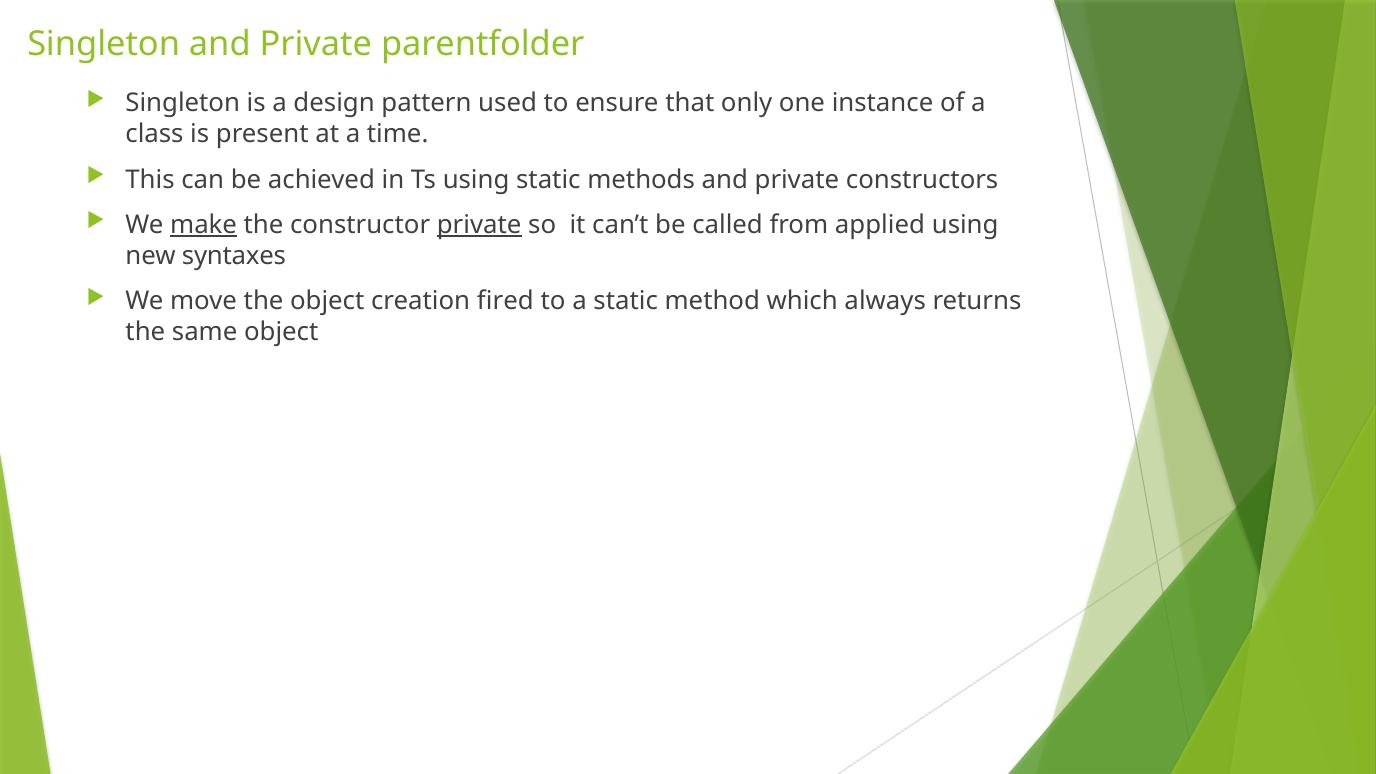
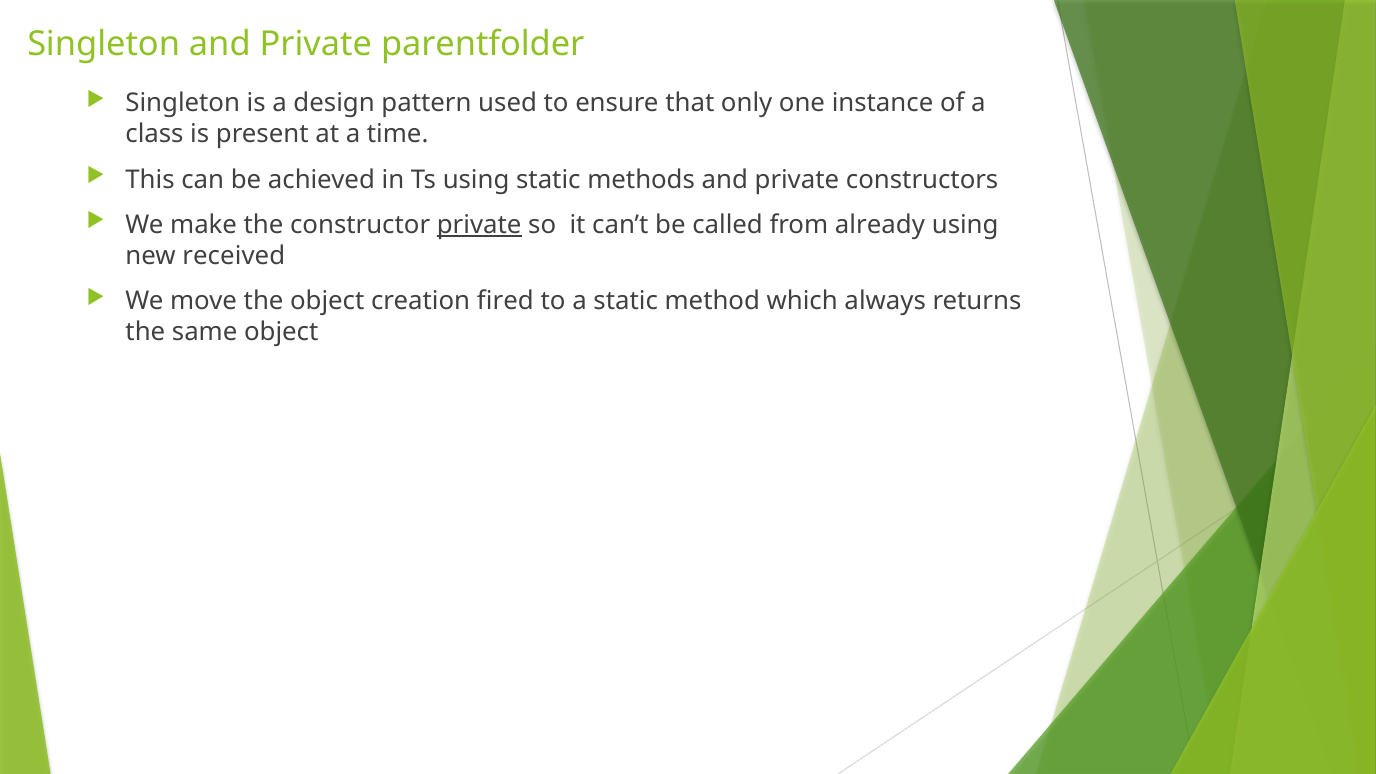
make underline: present -> none
applied: applied -> already
syntaxes: syntaxes -> received
